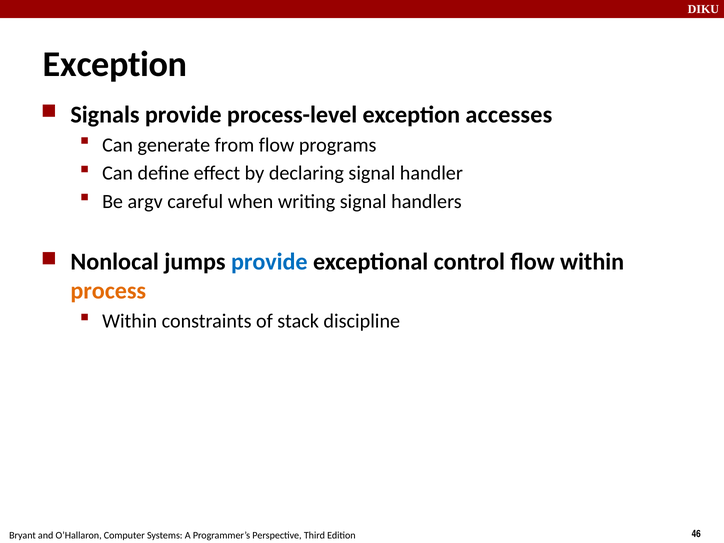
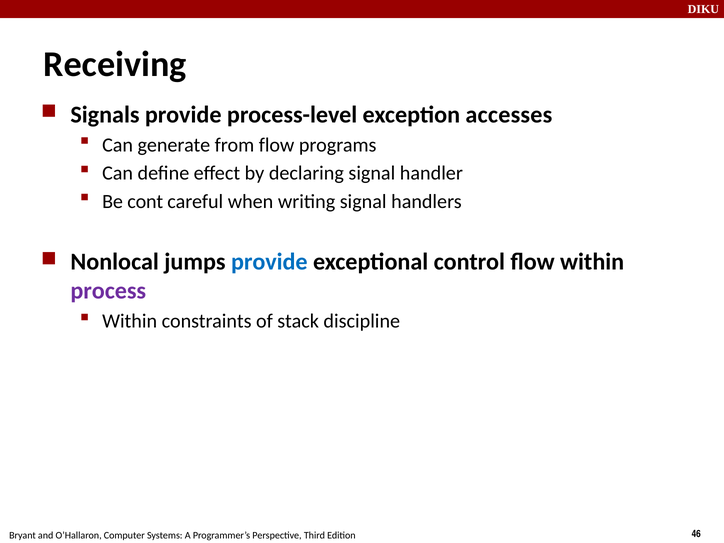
Exception at (115, 64): Exception -> Receiving
argv: argv -> cont
process colour: orange -> purple
